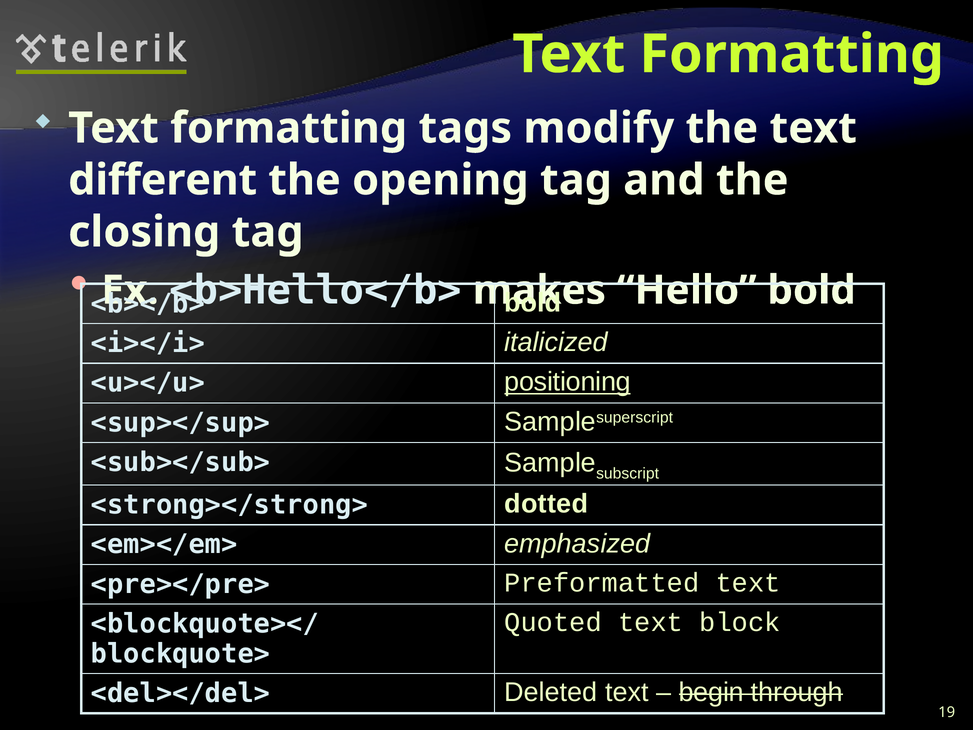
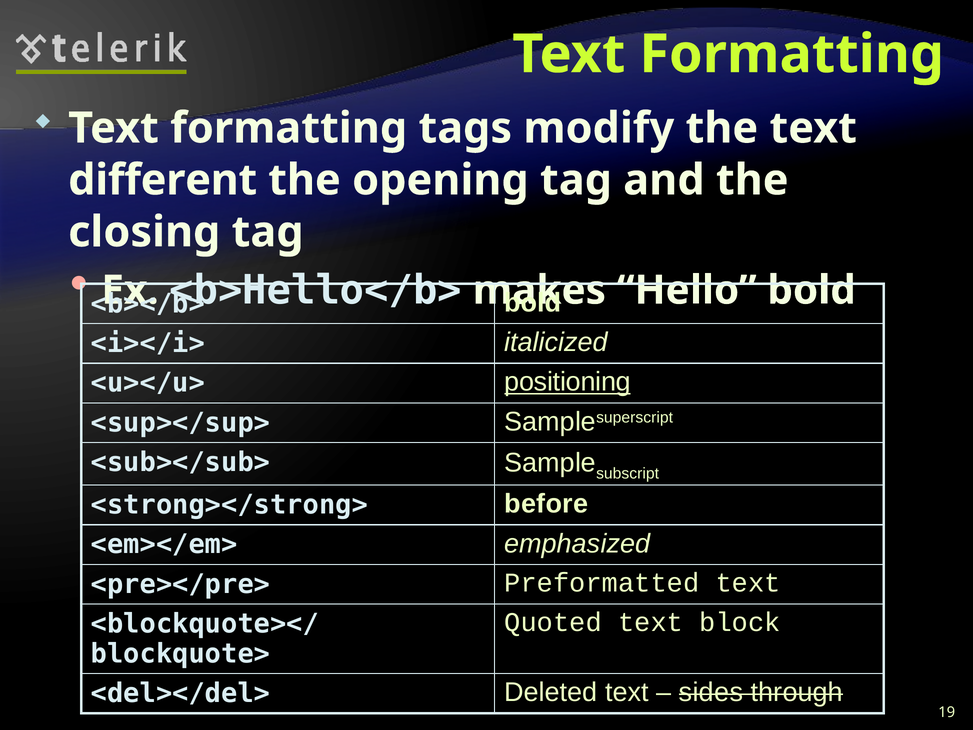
dotted: dotted -> before
begin: begin -> sides
